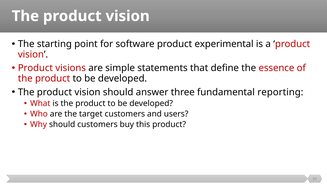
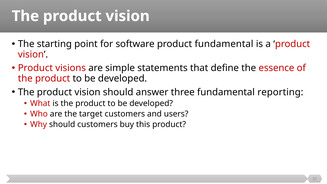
product experimental: experimental -> fundamental
